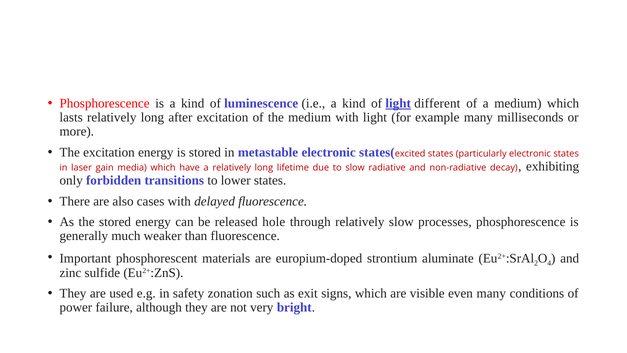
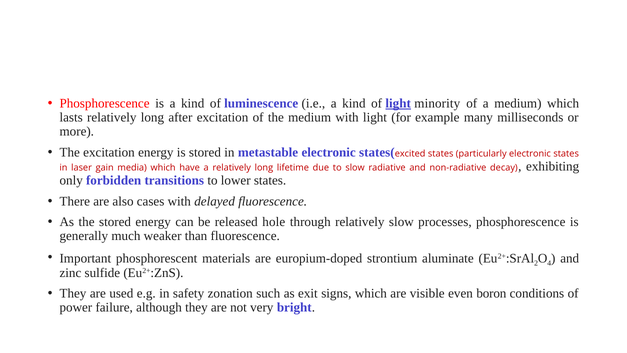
different: different -> minority
even many: many -> boron
